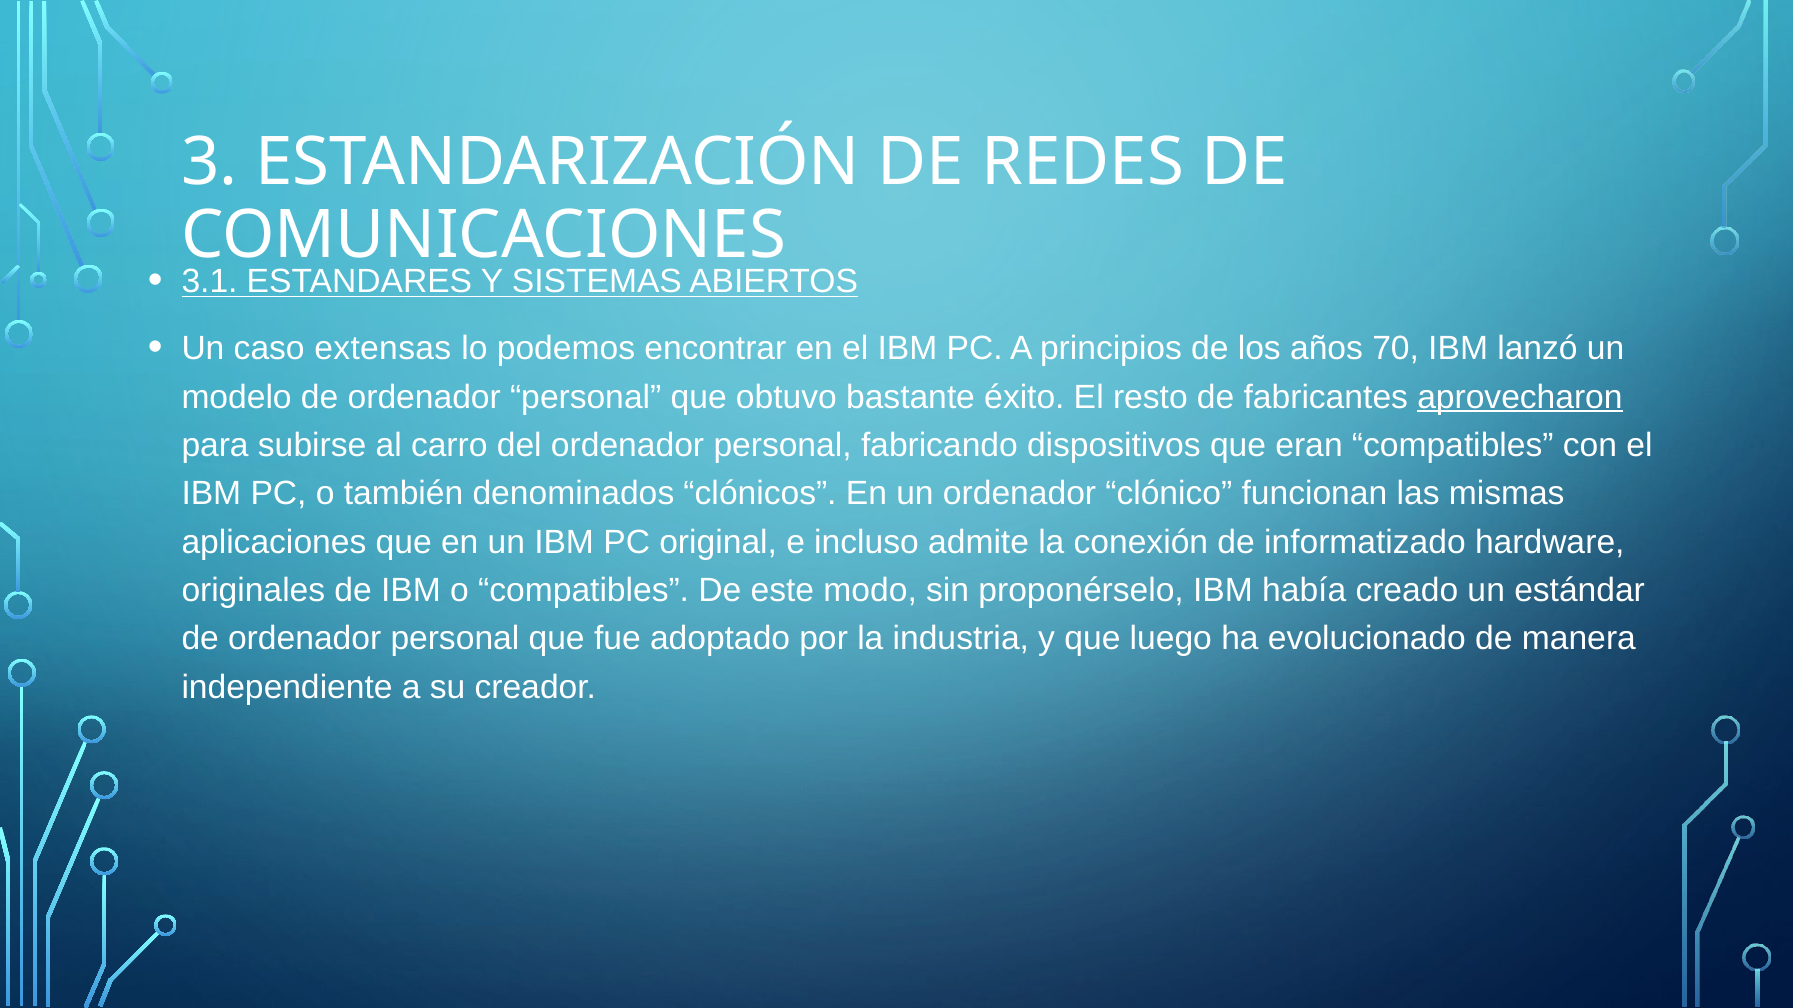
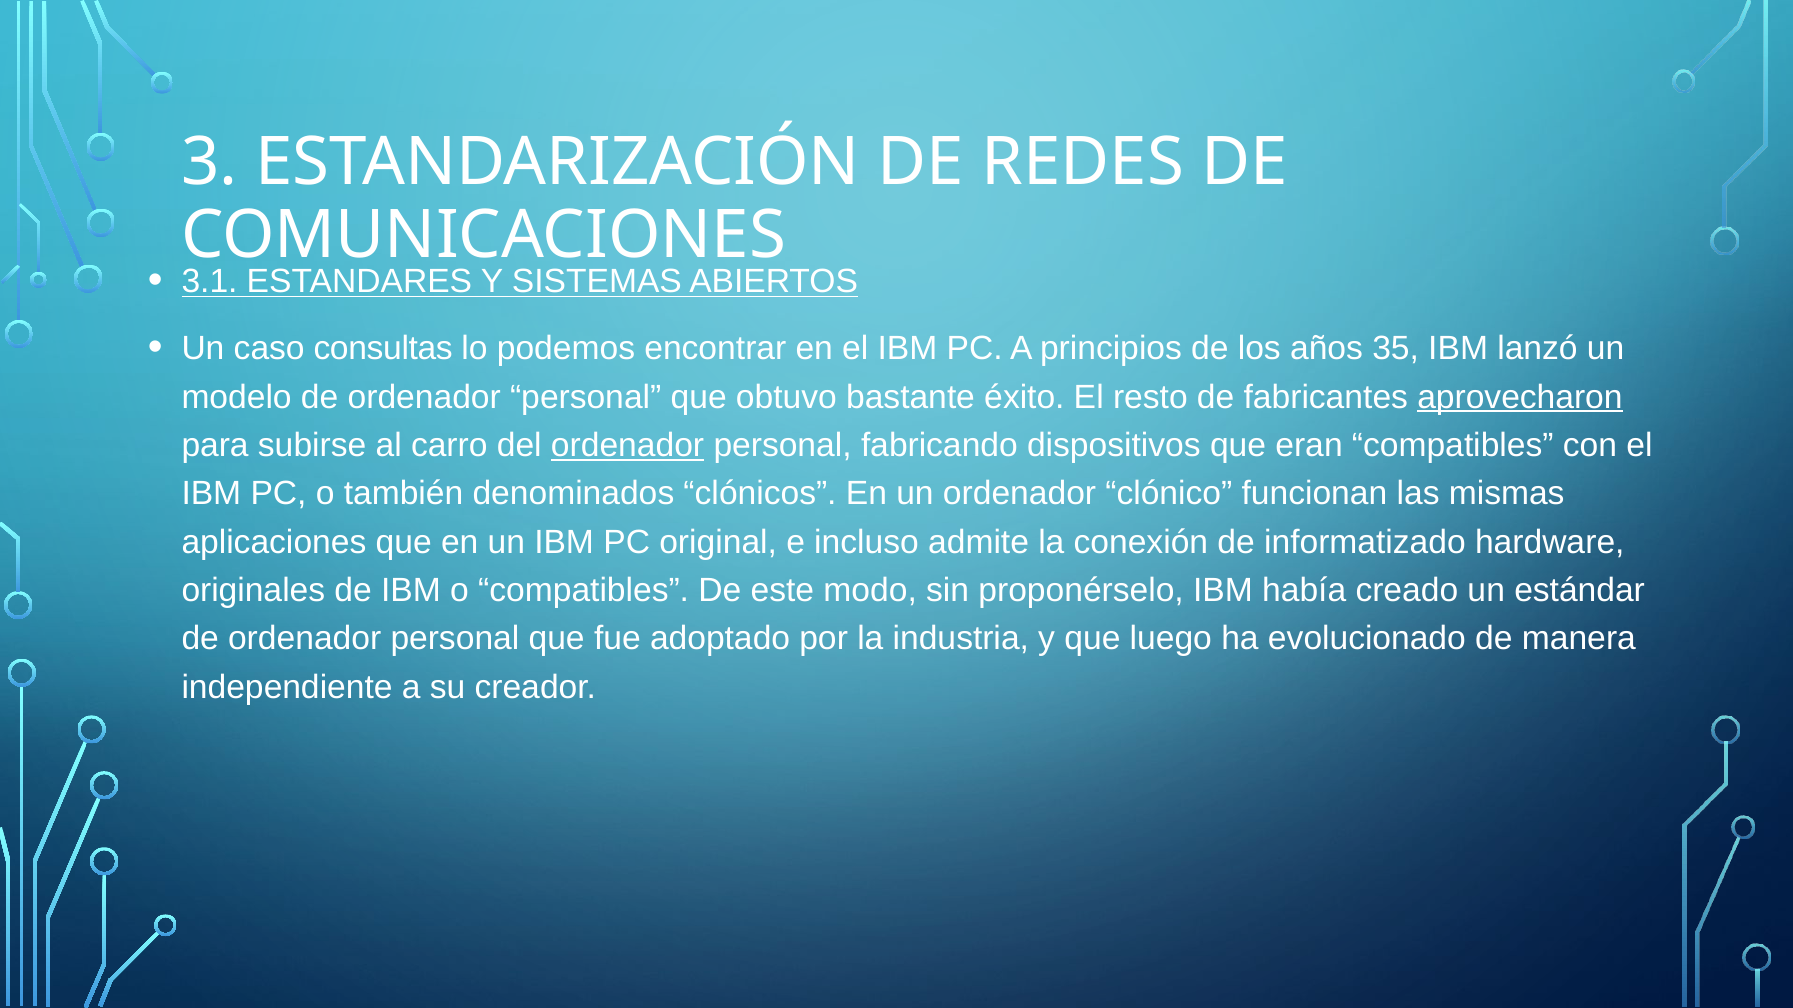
extensas: extensas -> consultas
70: 70 -> 35
ordenador at (628, 446) underline: none -> present
